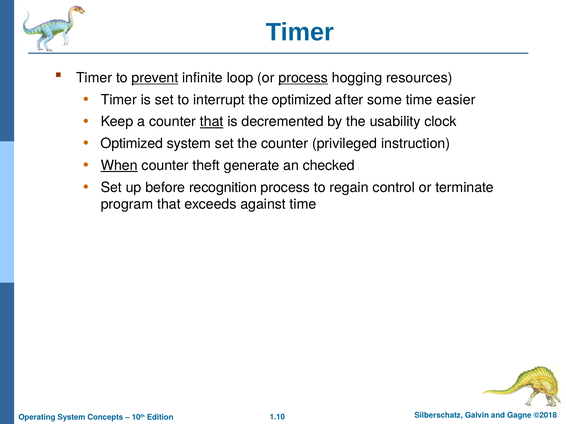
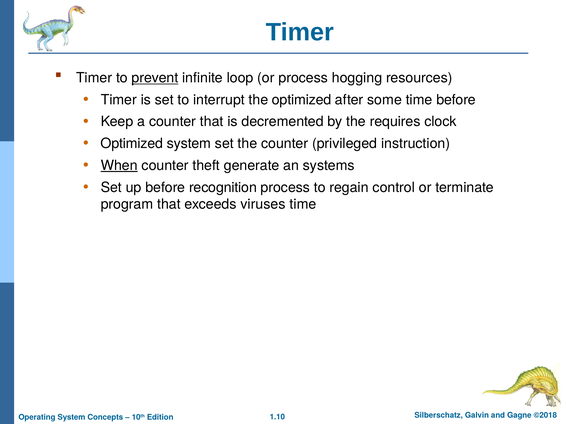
process at (303, 78) underline: present -> none
time easier: easier -> before
that at (212, 122) underline: present -> none
usability: usability -> requires
checked: checked -> systems
against: against -> viruses
